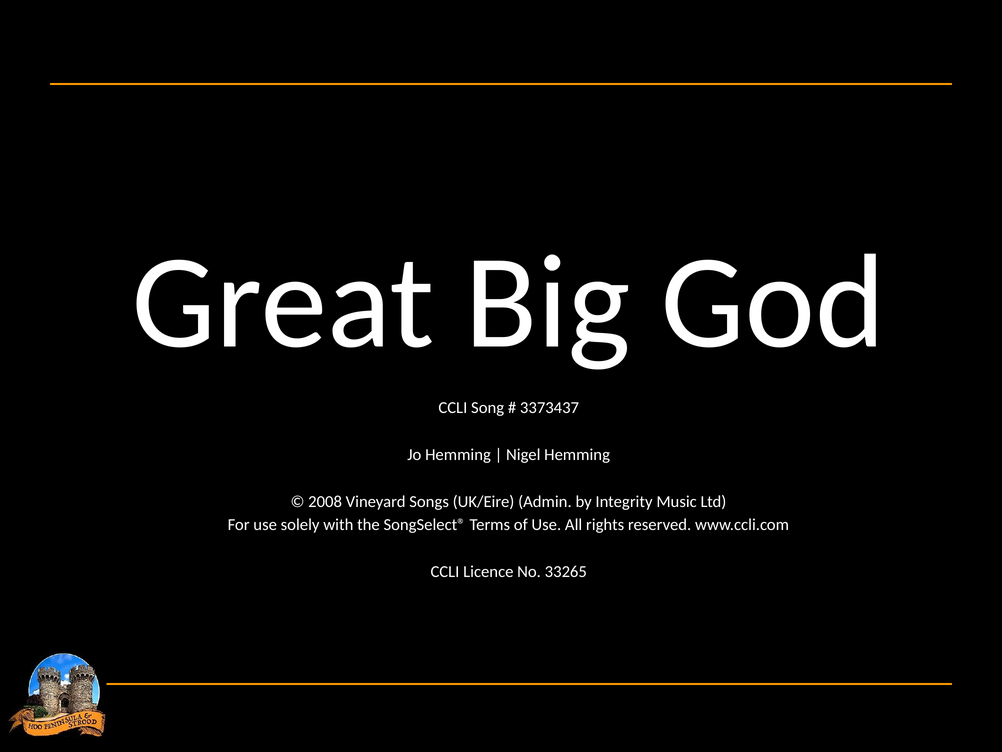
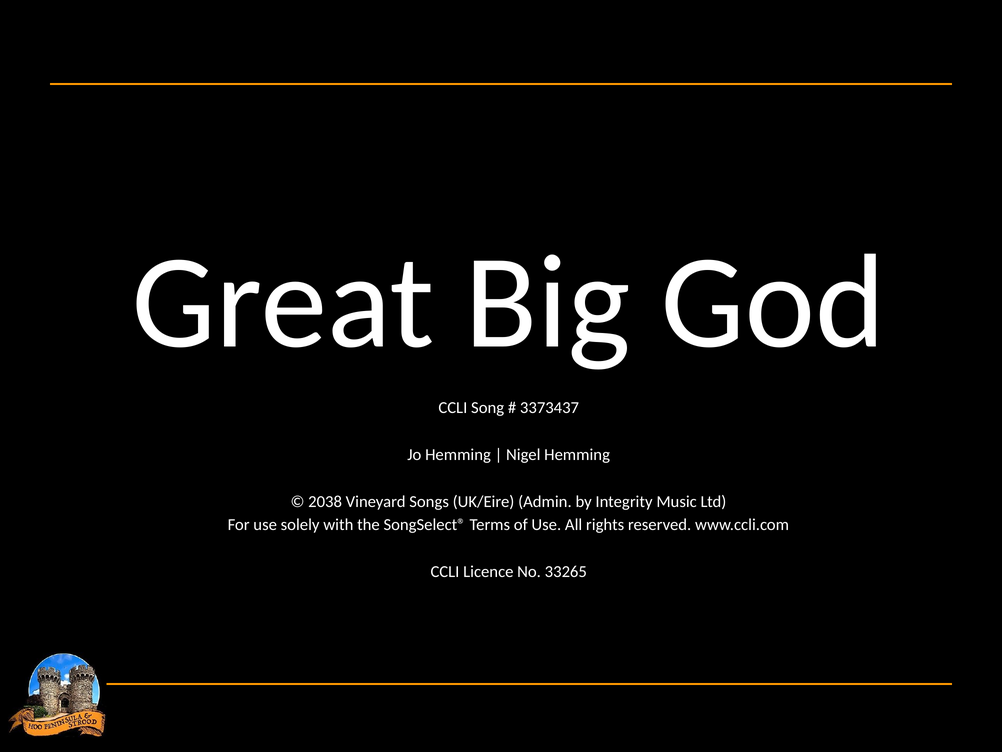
2008: 2008 -> 2038
